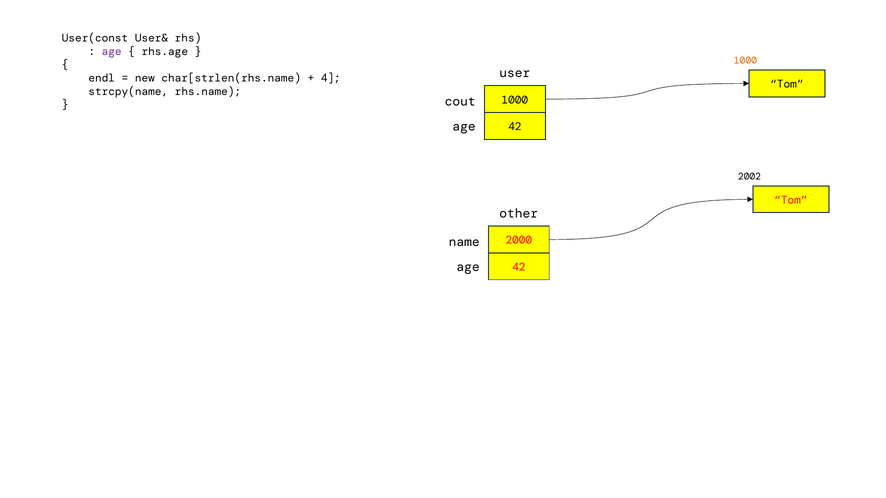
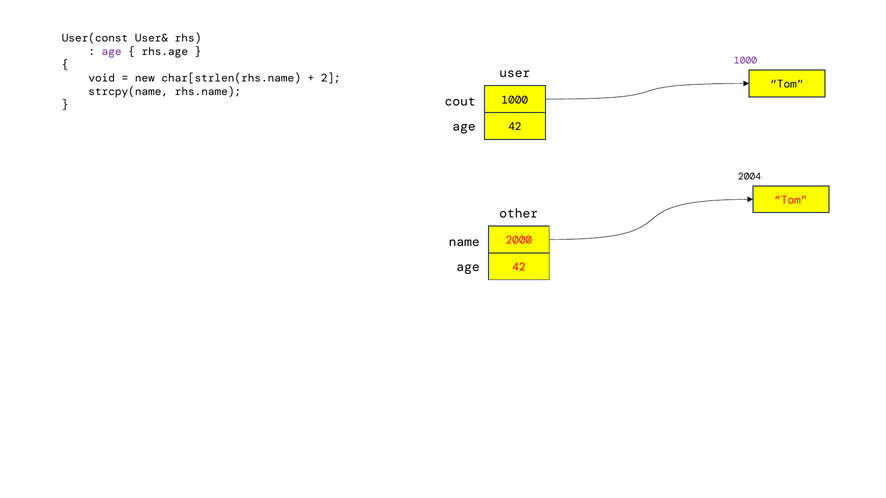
1000 at (746, 61) colour: orange -> purple
endl: endl -> void
4: 4 -> 2
2002: 2002 -> 2004
